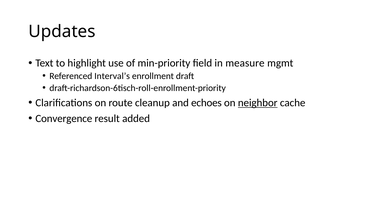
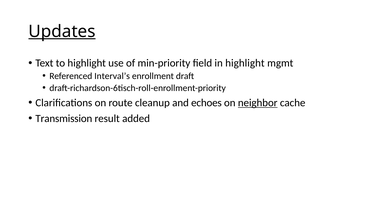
Updates underline: none -> present
in measure: measure -> highlight
Convergence: Convergence -> Transmission
